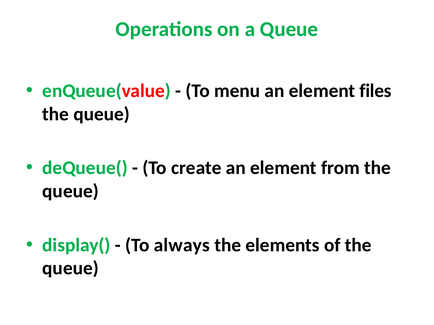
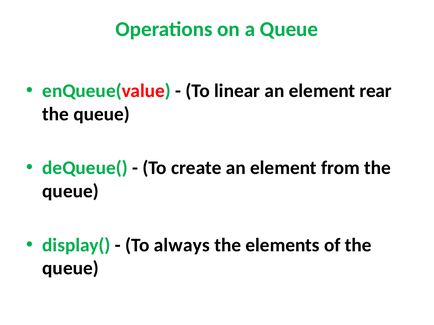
menu: menu -> linear
files: files -> rear
